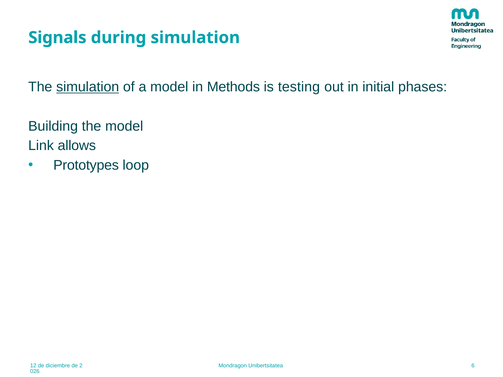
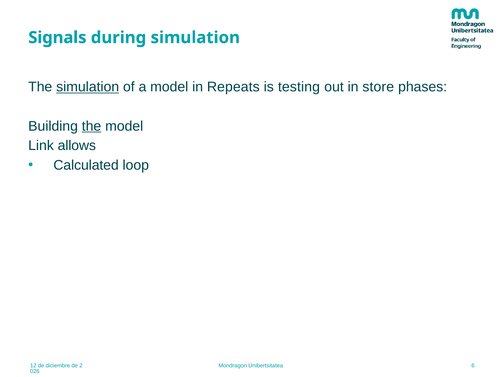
Methods: Methods -> Repeats
initial: initial -> store
the at (92, 126) underline: none -> present
Prototypes: Prototypes -> Calculated
